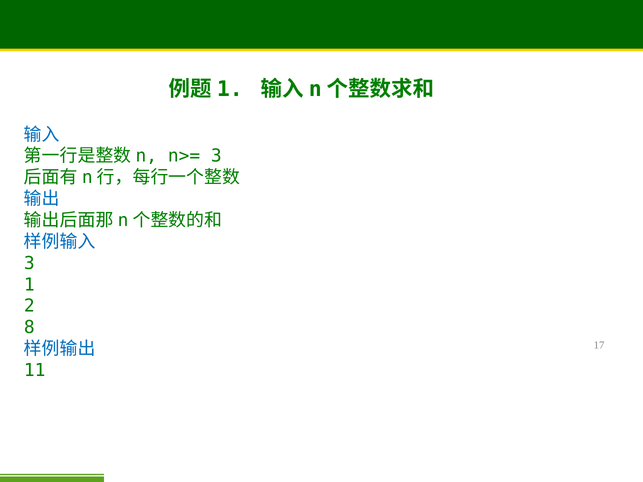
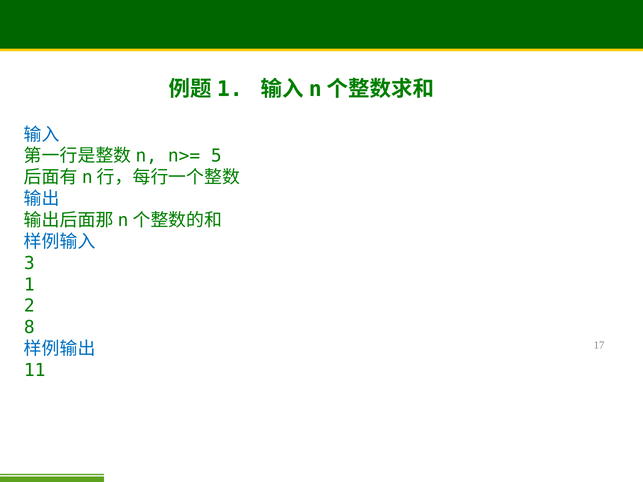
n>= 3: 3 -> 5
